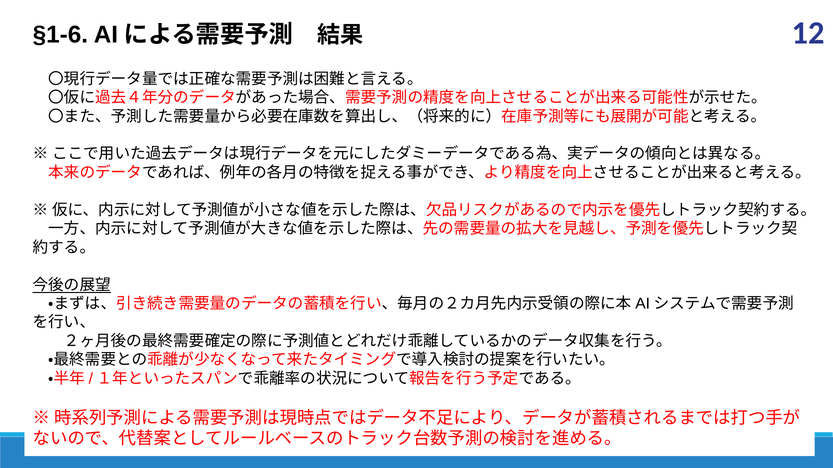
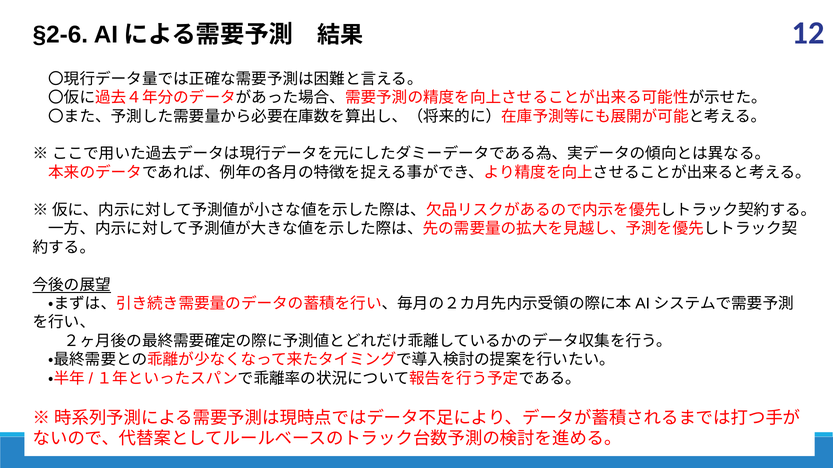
§1-6: §1-6 -> §2-6
